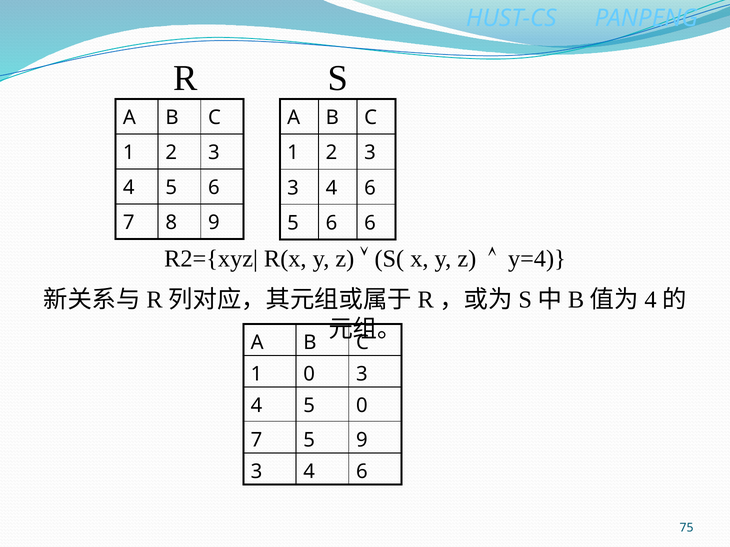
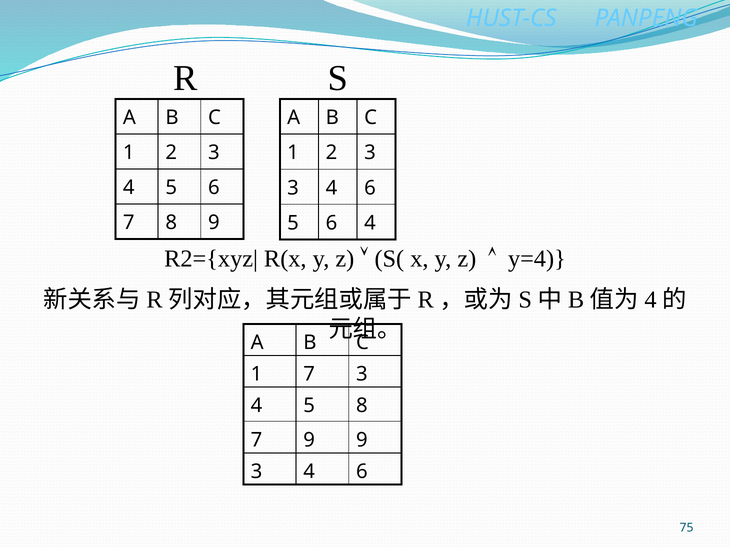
6 6: 6 -> 4
1 0: 0 -> 7
5 0: 0 -> 8
7 5: 5 -> 9
